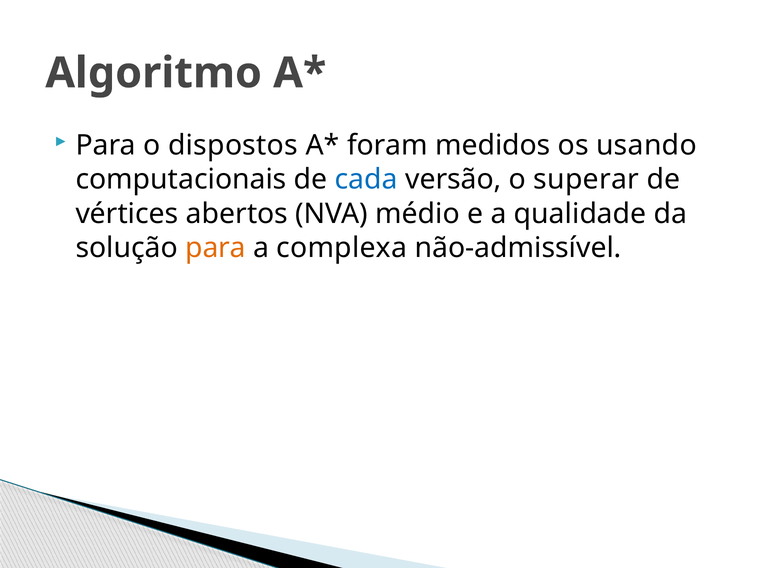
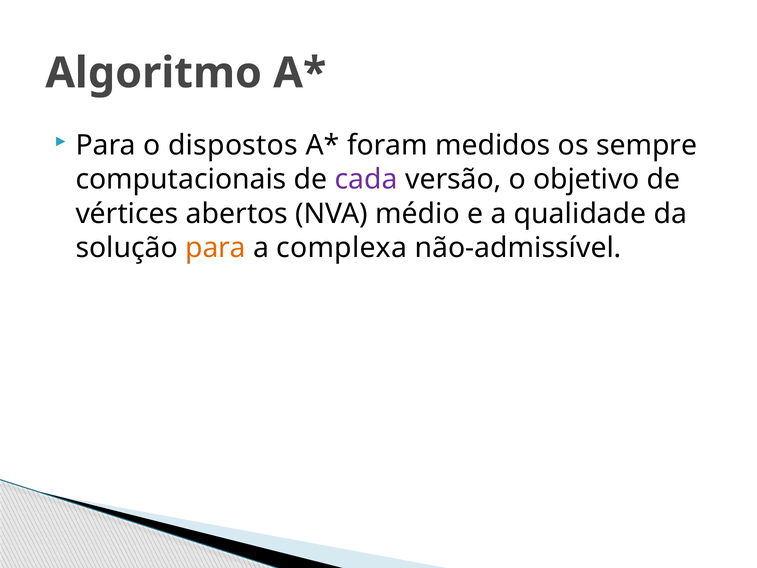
usando: usando -> sempre
cada colour: blue -> purple
superar: superar -> objetivo
